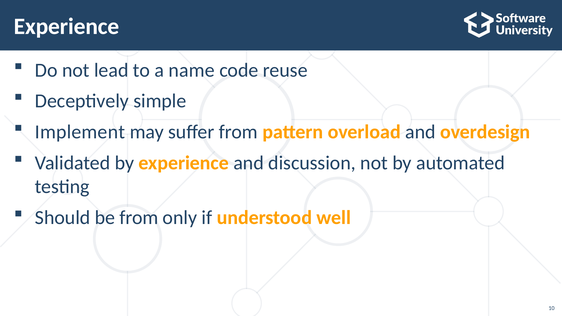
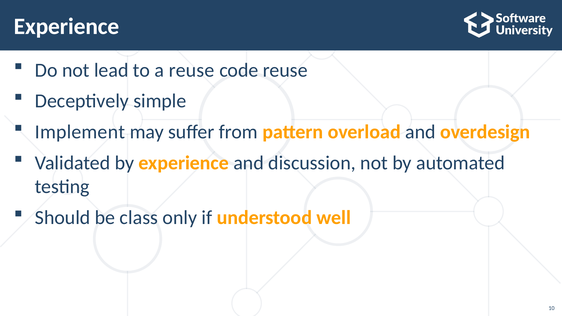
a name: name -> reuse
be from: from -> class
